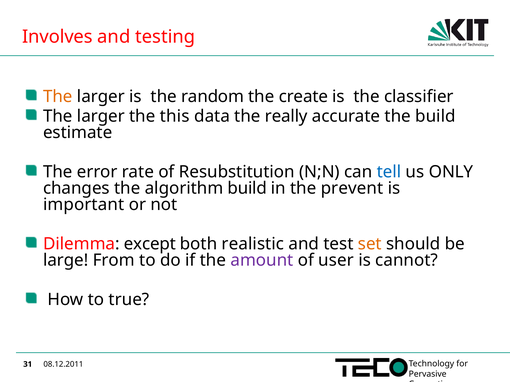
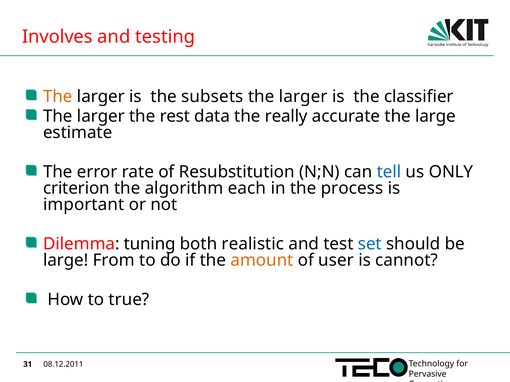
random: random -> subsets
create at (303, 97): create -> larger
this: this -> rest
the build: build -> large
changes: changes -> criterion
algorithm build: build -> each
prevent: prevent -> process
except: except -> tuning
set colour: orange -> blue
amount colour: purple -> orange
